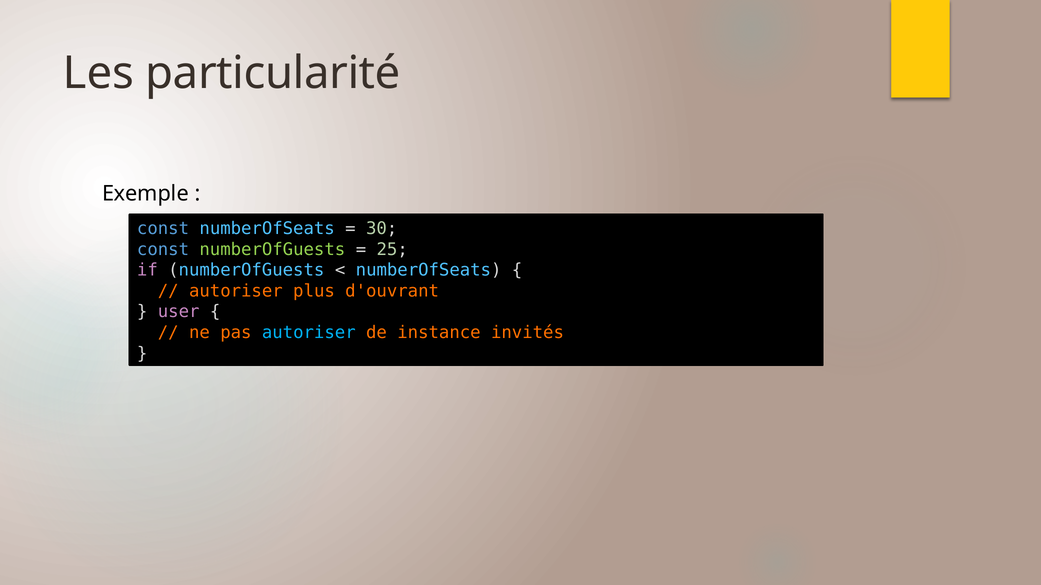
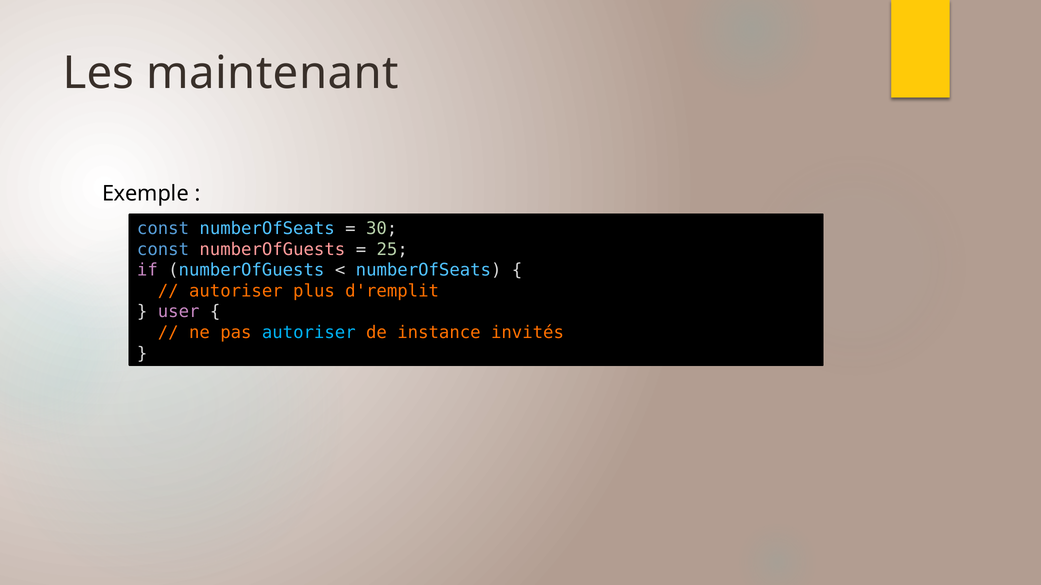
particularité: particularité -> maintenant
numberOfGuests at (272, 250) colour: light green -> pink
d'ouvrant: d'ouvrant -> d'remplit
